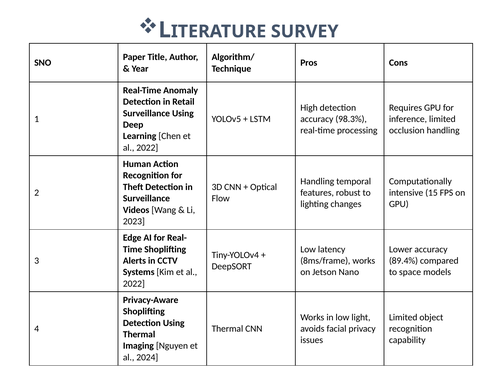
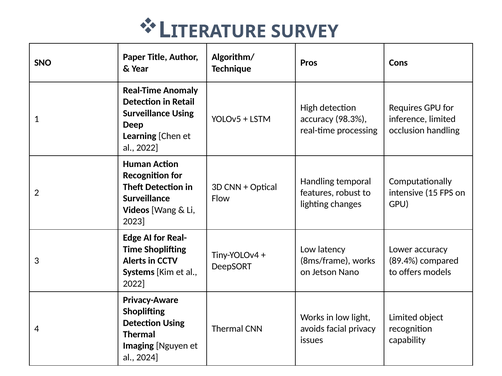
space: space -> offers
